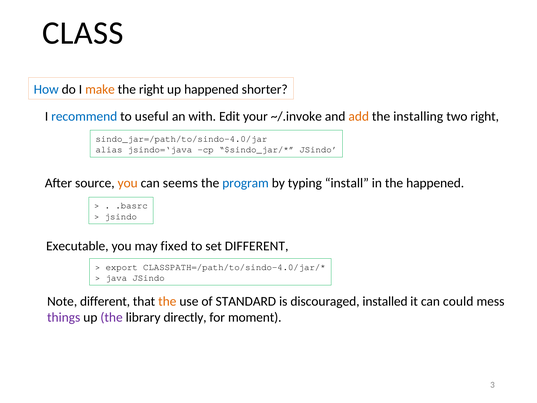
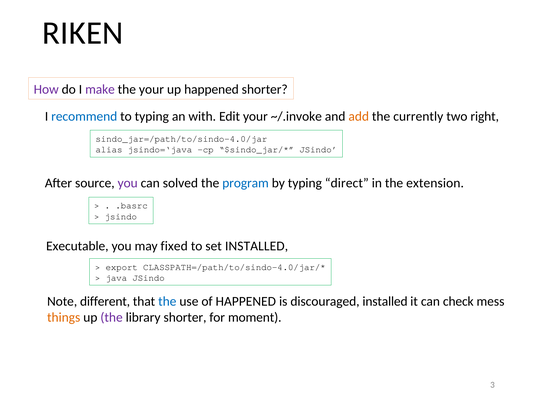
CLASS: CLASS -> RIKEN
How colour: blue -> purple
make colour: orange -> purple
the right: right -> your
to useful: useful -> typing
installing: installing -> currently
you at (128, 183) colour: orange -> purple
seems: seems -> solved
install: install -> direct
the happened: happened -> extension
set DIFFERENT: DIFFERENT -> INSTALLED
the at (167, 301) colour: orange -> blue
of STANDARD: STANDARD -> HAPPENED
could: could -> check
things colour: purple -> orange
library directly: directly -> shorter
